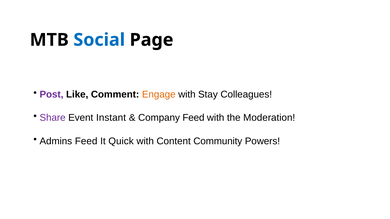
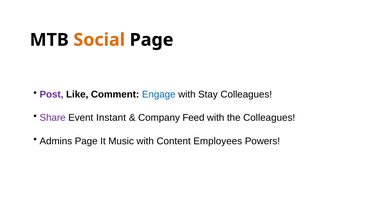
Social colour: blue -> orange
Engage colour: orange -> blue
the Moderation: Moderation -> Colleagues
Admins Feed: Feed -> Page
Quick: Quick -> Music
Community: Community -> Employees
